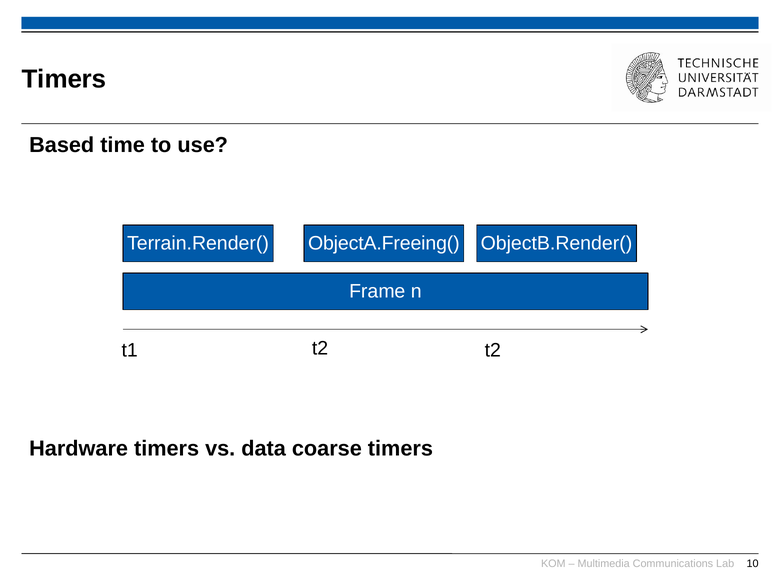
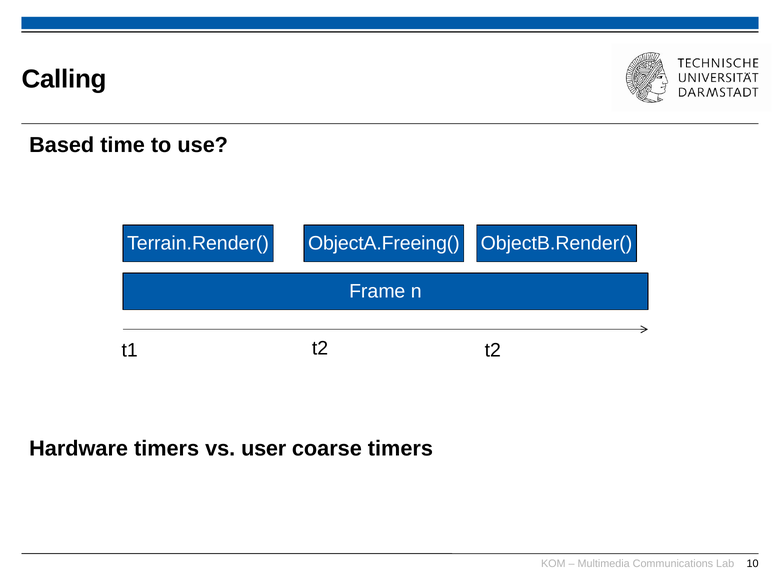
Timers at (64, 79): Timers -> Calling
data: data -> user
